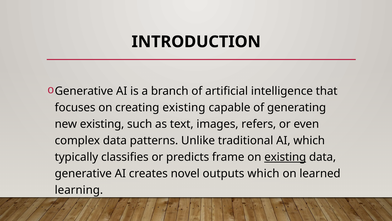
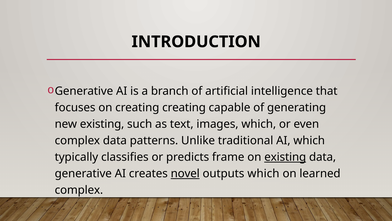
creating existing: existing -> creating
images refers: refers -> which
novel underline: none -> present
learning at (79, 190): learning -> complex
